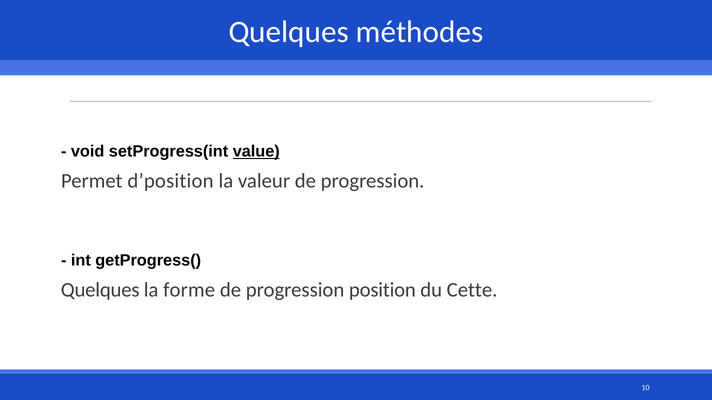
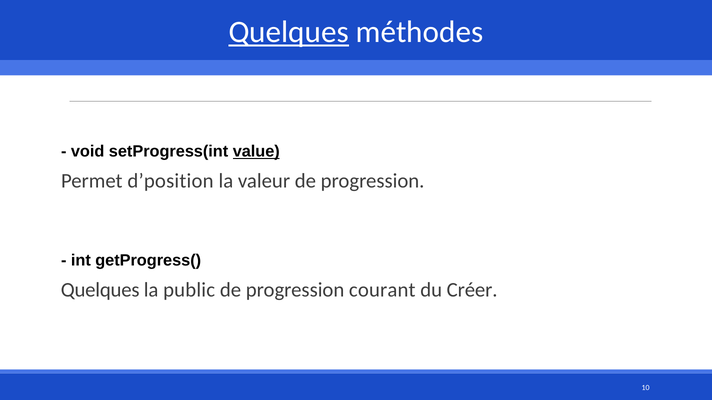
Quelques at (289, 32) underline: none -> present
forme: forme -> public
position: position -> courant
Cette: Cette -> Créer
